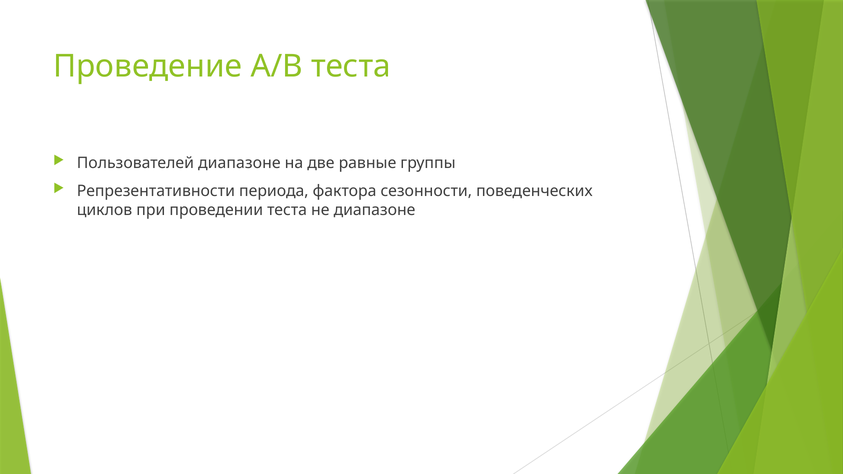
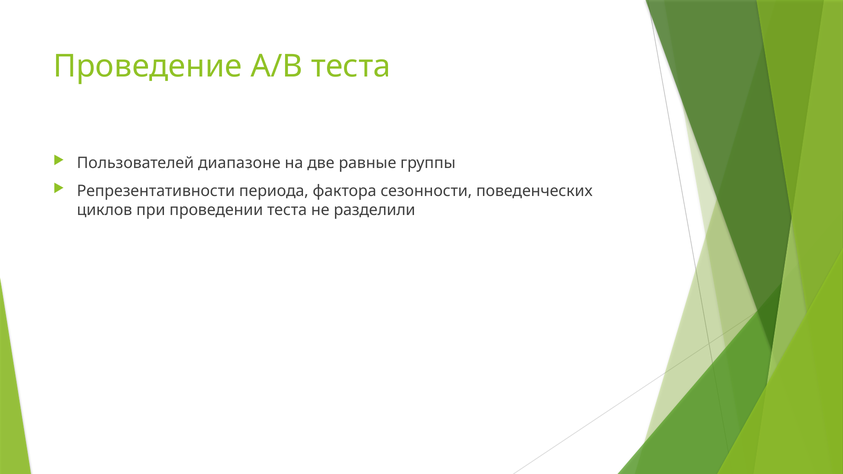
не диапазоне: диапазоне -> разделили
